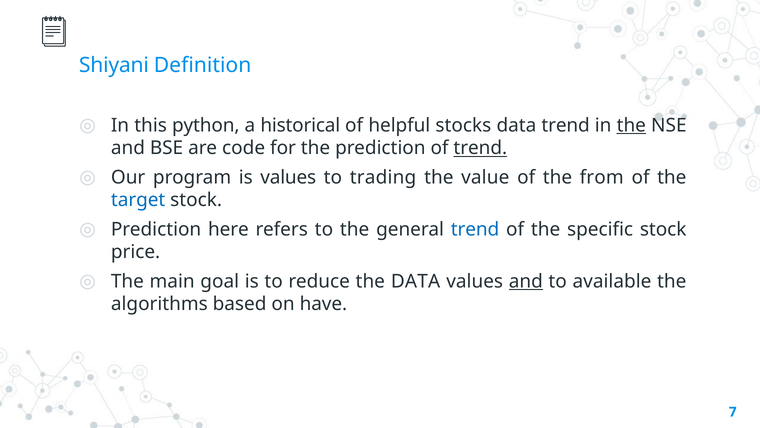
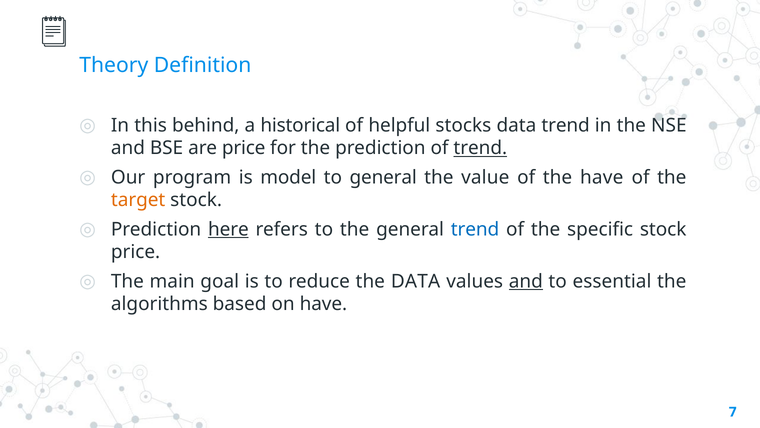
Shiyani: Shiyani -> Theory
python: python -> behind
the at (631, 125) underline: present -> none
are code: code -> price
is values: values -> model
to trading: trading -> general
the from: from -> have
target colour: blue -> orange
here underline: none -> present
available: available -> essential
